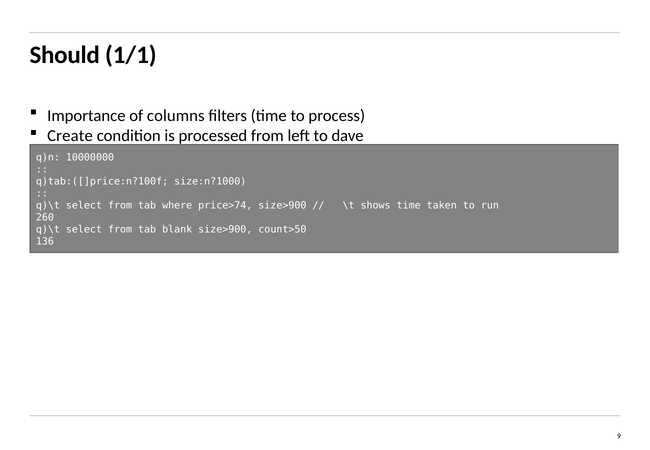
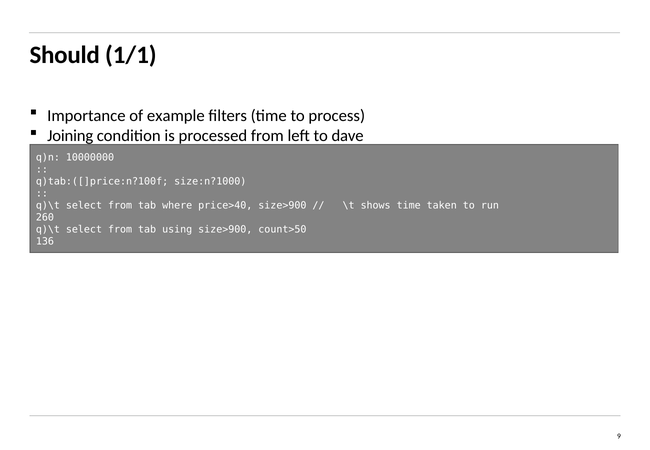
columns: columns -> example
Create: Create -> Joining
price>74: price>74 -> price>40
blank: blank -> using
